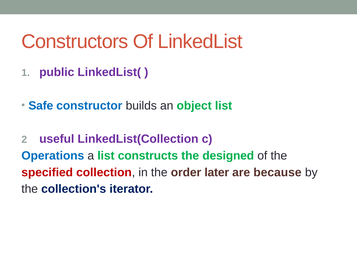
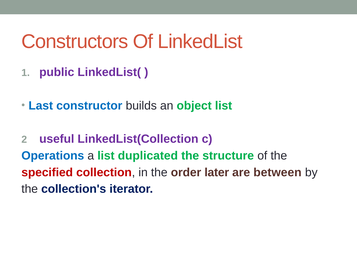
Safe: Safe -> Last
constructs: constructs -> duplicated
designed: designed -> structure
because: because -> between
